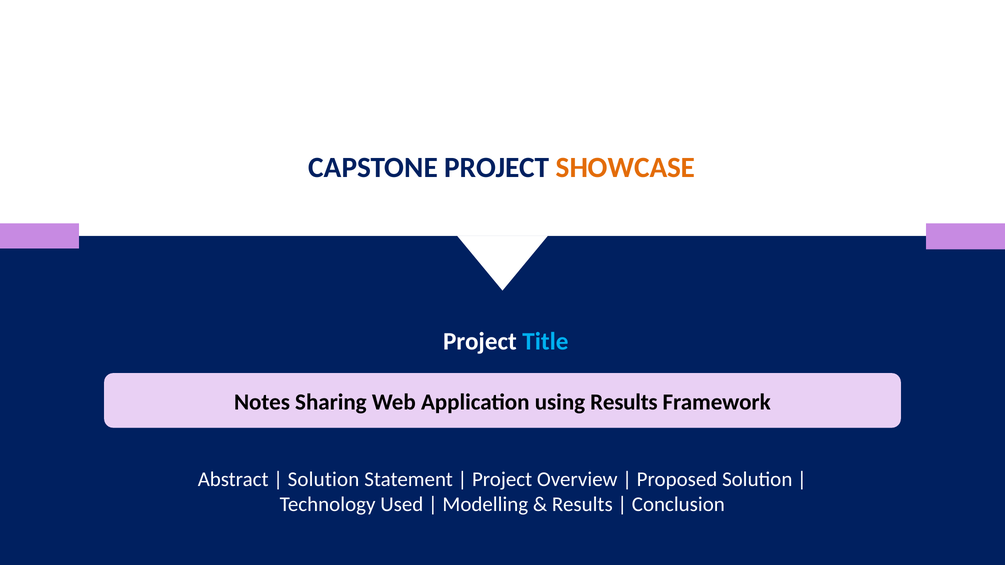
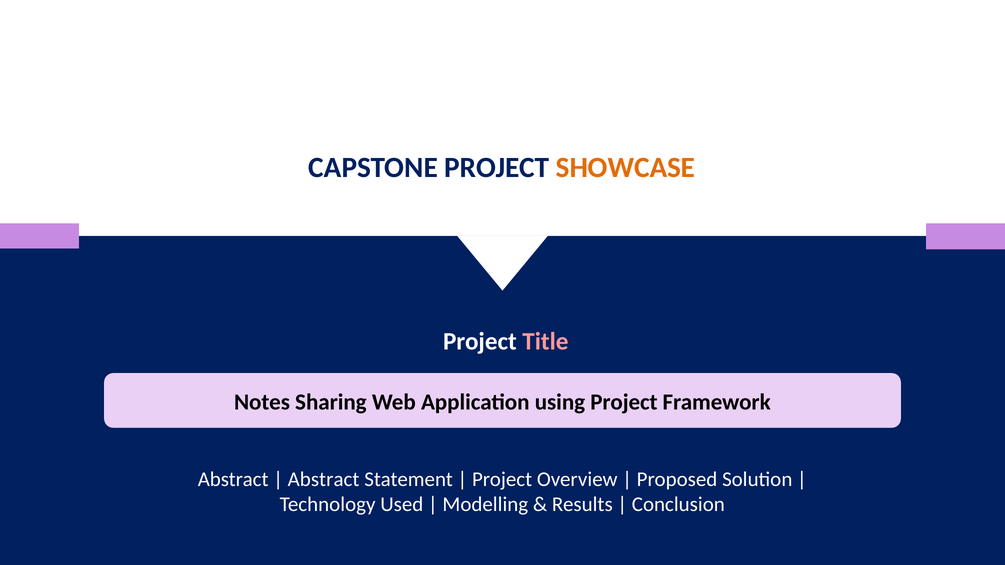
Title colour: light blue -> pink
using Results: Results -> Project
Solution at (324, 479): Solution -> Abstract
